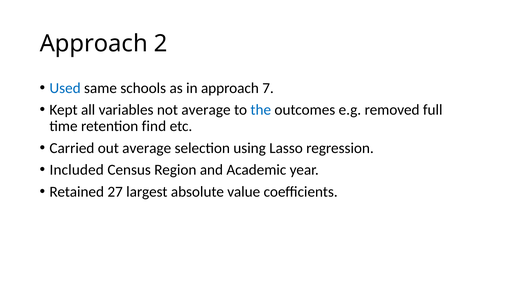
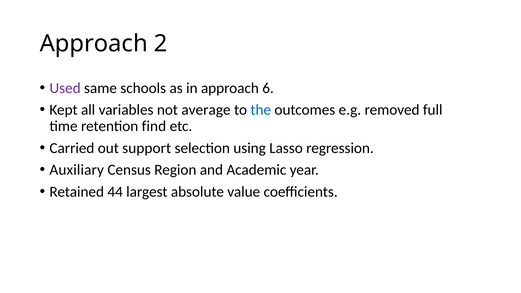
Used colour: blue -> purple
7: 7 -> 6
out average: average -> support
Included: Included -> Auxiliary
27: 27 -> 44
